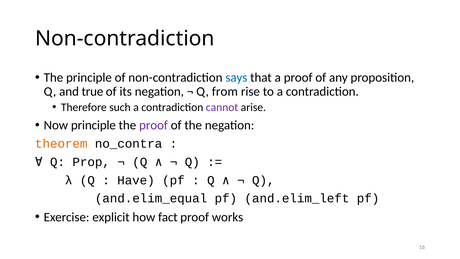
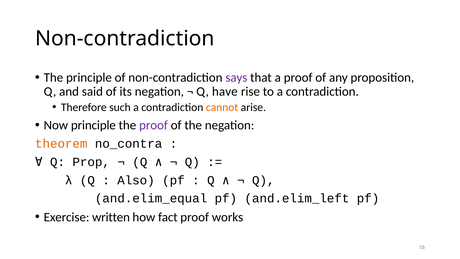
says colour: blue -> purple
true: true -> said
from: from -> have
cannot colour: purple -> orange
Have: Have -> Also
explicit: explicit -> written
